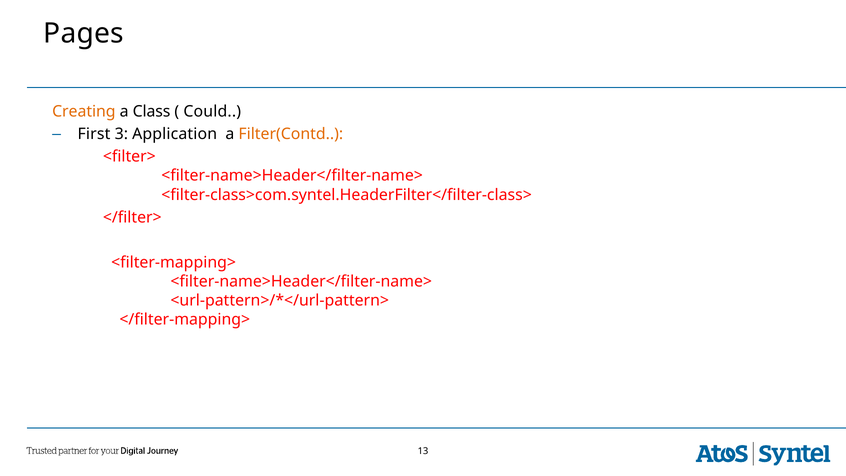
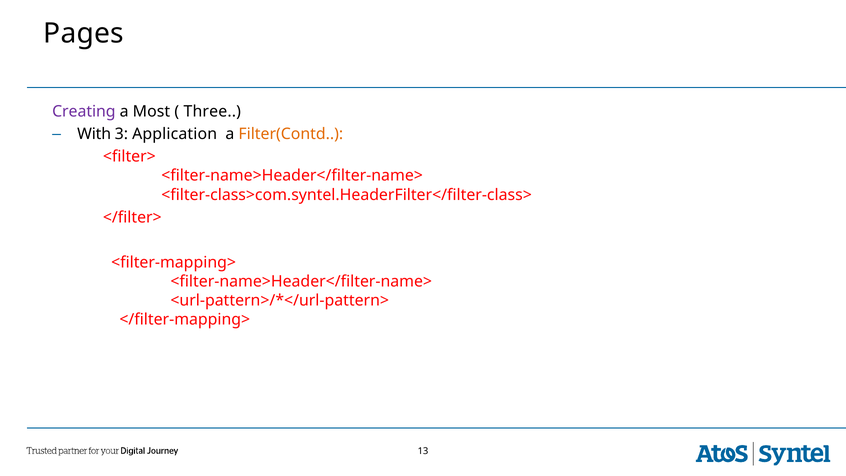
Creating colour: orange -> purple
Class: Class -> Most
Could: Could -> Three
First: First -> With
